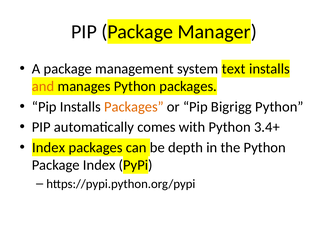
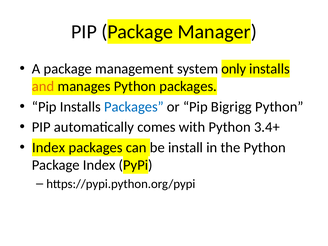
text: text -> only
Packages at (134, 107) colour: orange -> blue
depth: depth -> install
